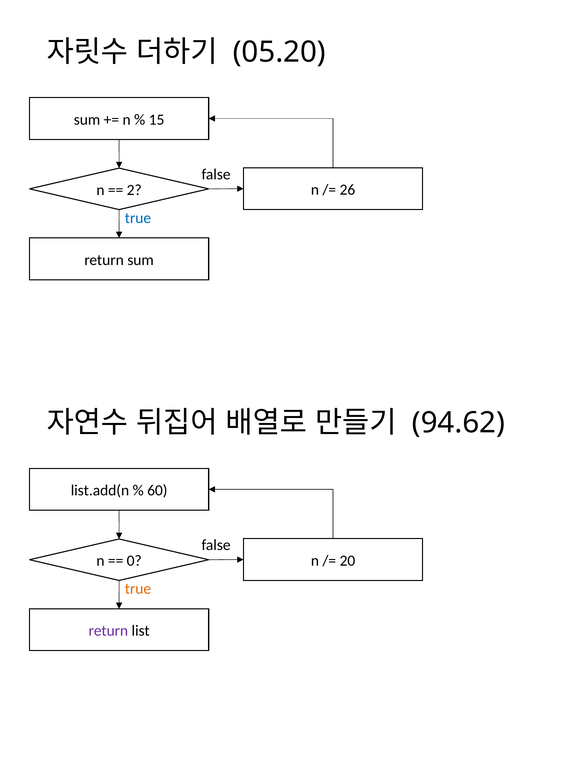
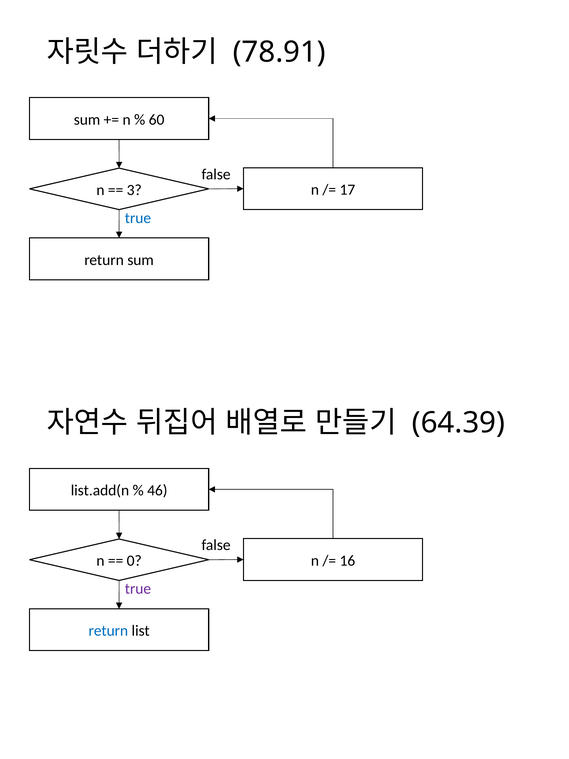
05.20: 05.20 -> 78.91
15: 15 -> 60
26: 26 -> 17
2: 2 -> 3
94.62: 94.62 -> 64.39
60: 60 -> 46
20: 20 -> 16
true at (138, 589) colour: orange -> purple
return at (108, 631) colour: purple -> blue
